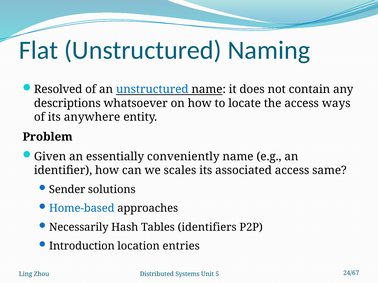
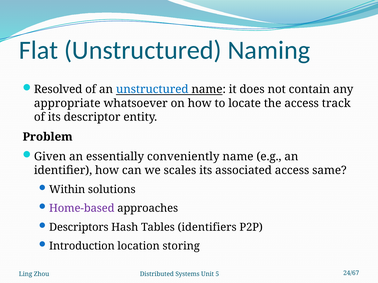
descriptions: descriptions -> appropriate
ways: ways -> track
anywhere: anywhere -> descriptor
Sender: Sender -> Within
Home-based colour: blue -> purple
Necessarily: Necessarily -> Descriptors
entries: entries -> storing
